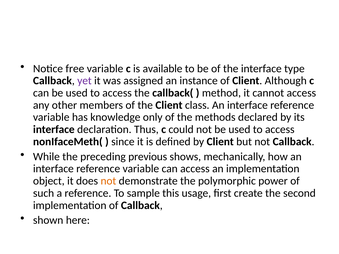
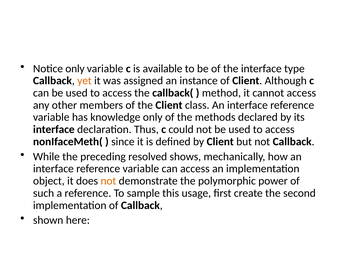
Notice free: free -> only
yet colour: purple -> orange
previous: previous -> resolved
